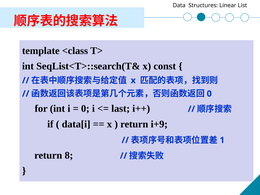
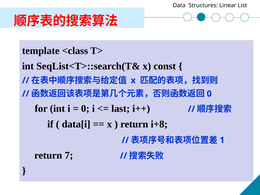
i+9: i+9 -> i+8
8: 8 -> 7
